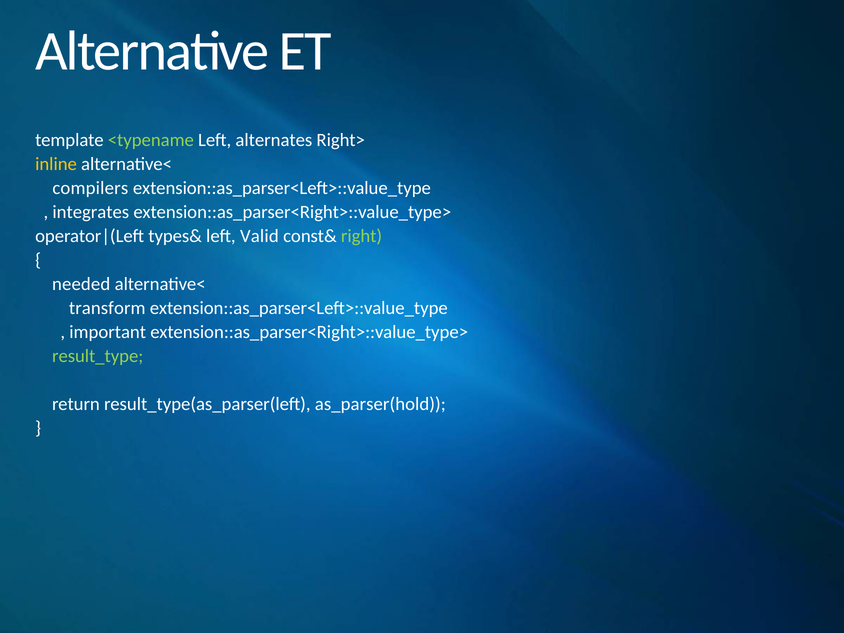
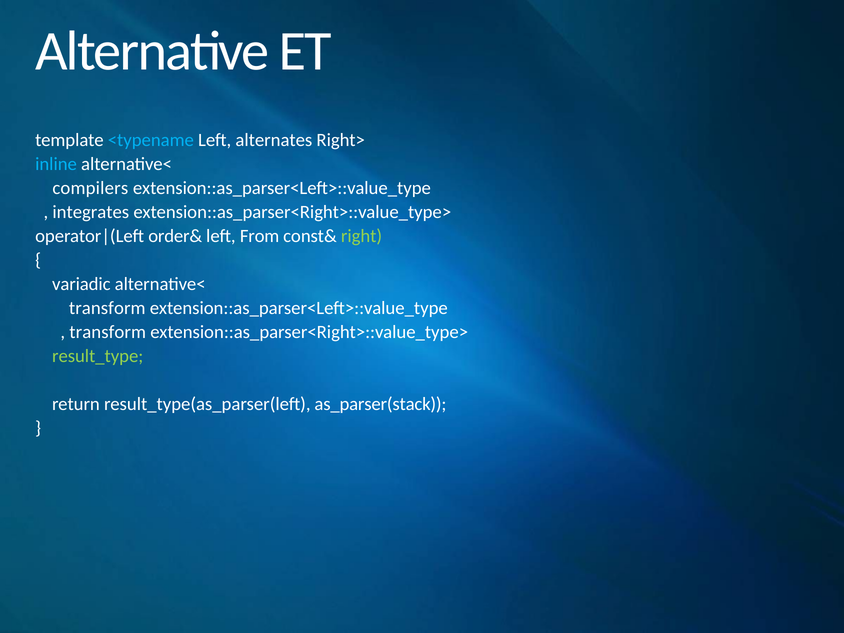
<typename colour: light green -> light blue
inline colour: yellow -> light blue
types&: types& -> order&
Valid: Valid -> From
needed: needed -> variadic
important at (108, 332): important -> transform
as_parser(hold: as_parser(hold -> as_parser(stack
